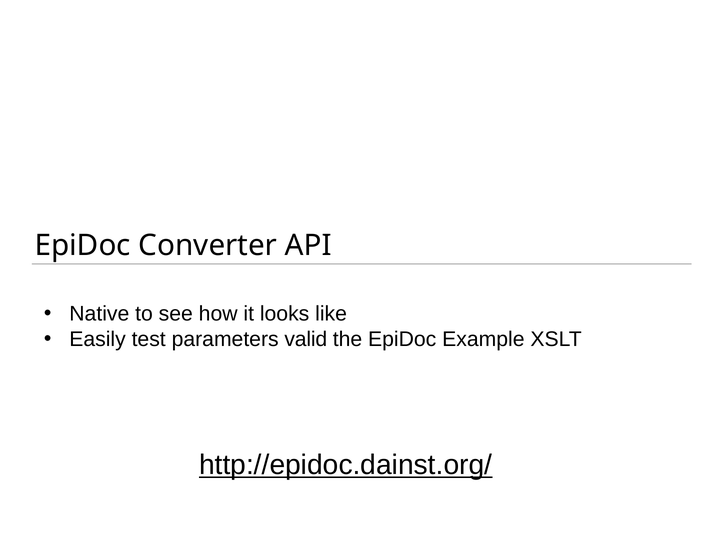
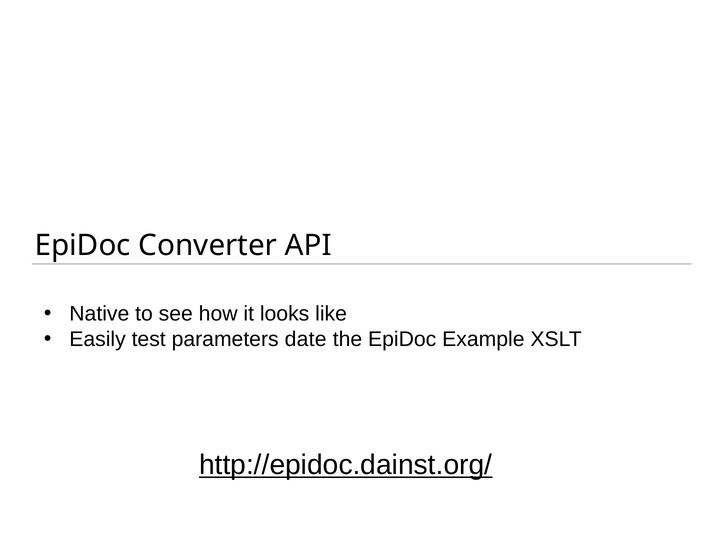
valid: valid -> date
